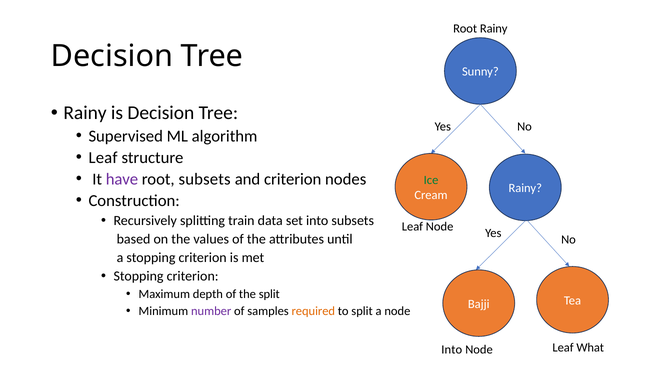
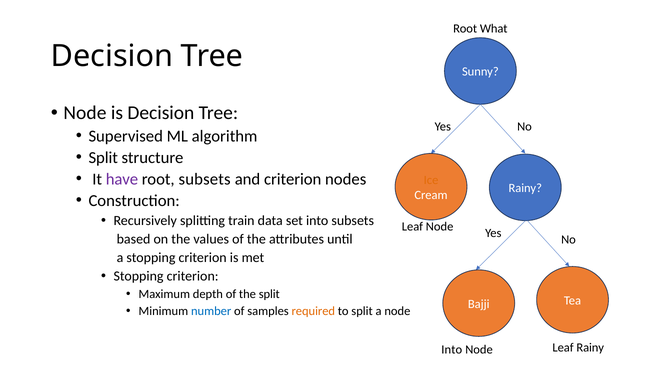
Root Rainy: Rainy -> What
Rainy at (85, 113): Rainy -> Node
Leaf at (103, 157): Leaf -> Split
Ice colour: green -> orange
number colour: purple -> blue
Leaf What: What -> Rainy
